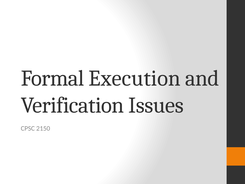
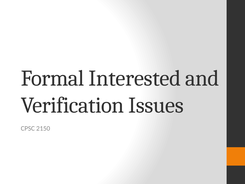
Execution: Execution -> Interested
